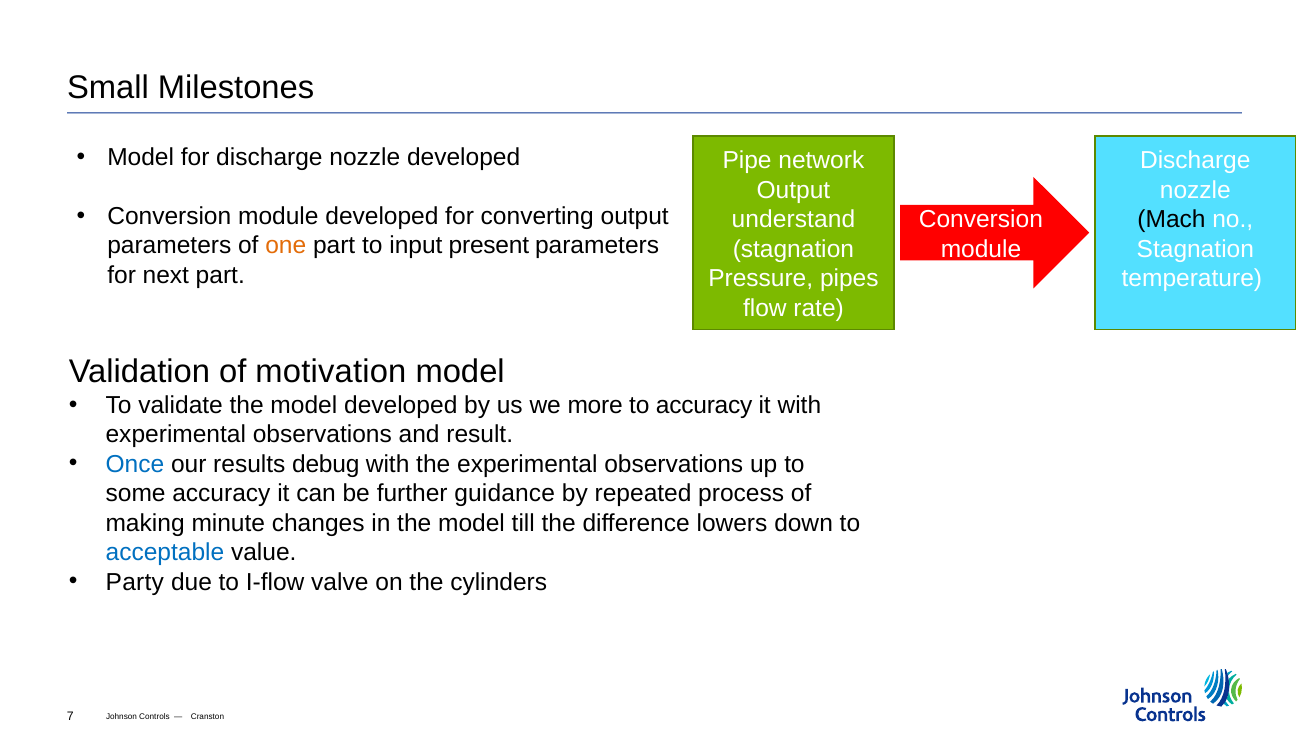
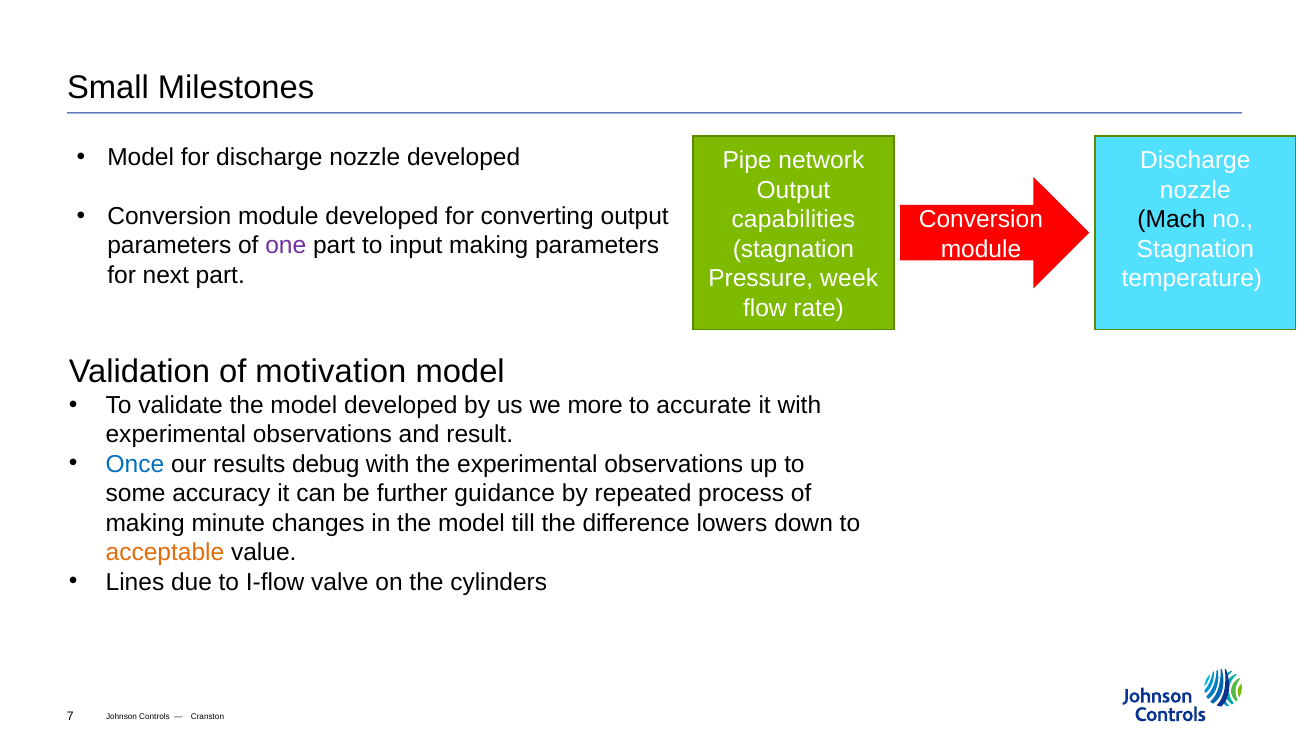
understand: understand -> capabilities
one colour: orange -> purple
input present: present -> making
pipes: pipes -> week
to accuracy: accuracy -> accurate
acceptable colour: blue -> orange
Party: Party -> Lines
